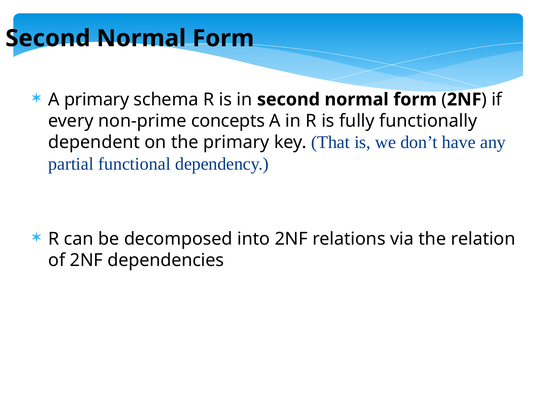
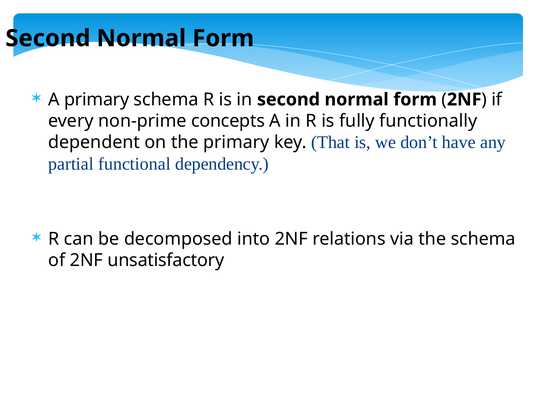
the relation: relation -> schema
dependencies: dependencies -> unsatisfactory
